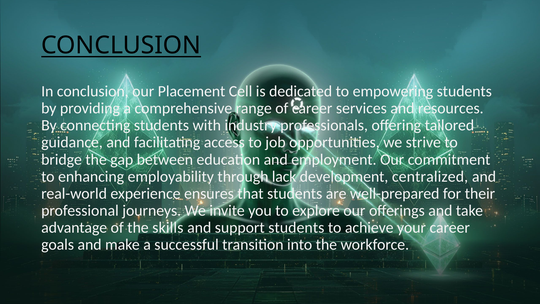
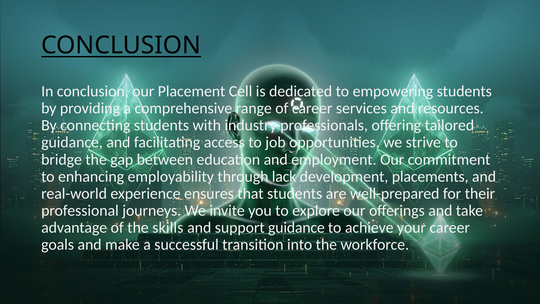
centralized: centralized -> placements
support students: students -> guidance
